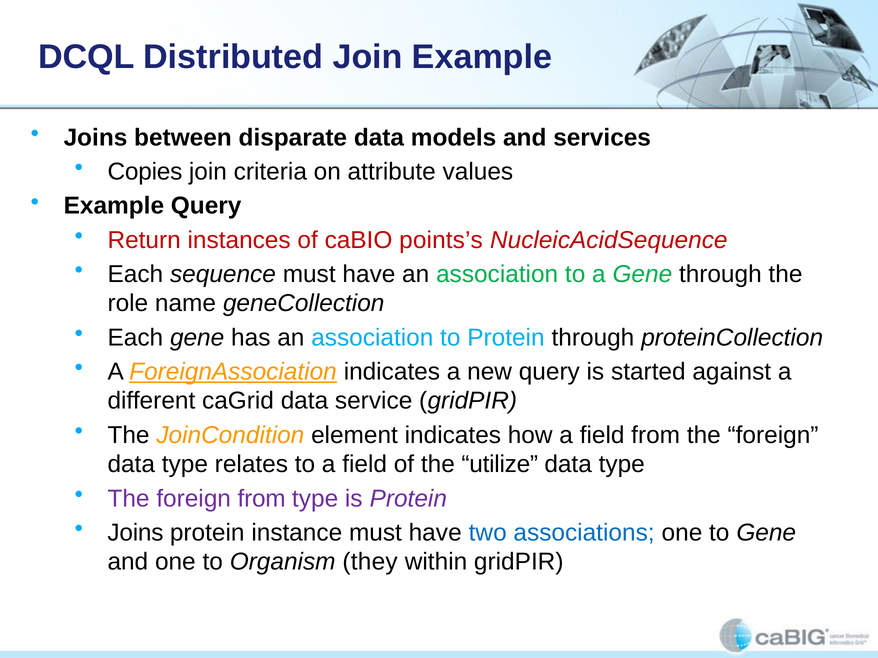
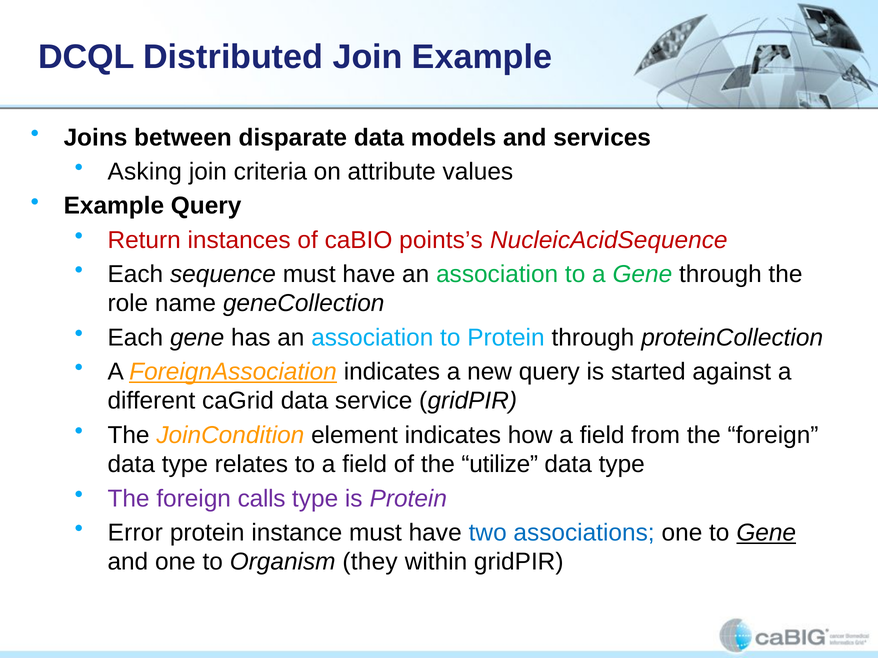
Copies: Copies -> Asking
foreign from: from -> calls
Joins at (135, 533): Joins -> Error
Gene at (766, 533) underline: none -> present
